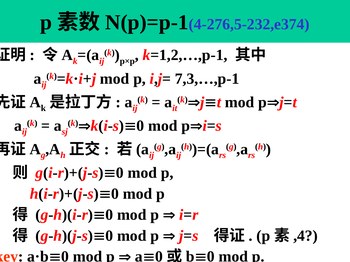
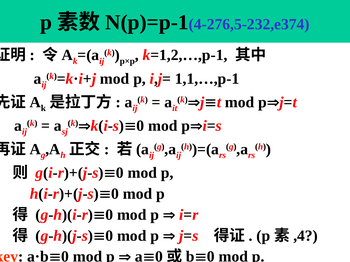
7,3,…,p-1: 7,3,…,p-1 -> 1,1,…,p-1
